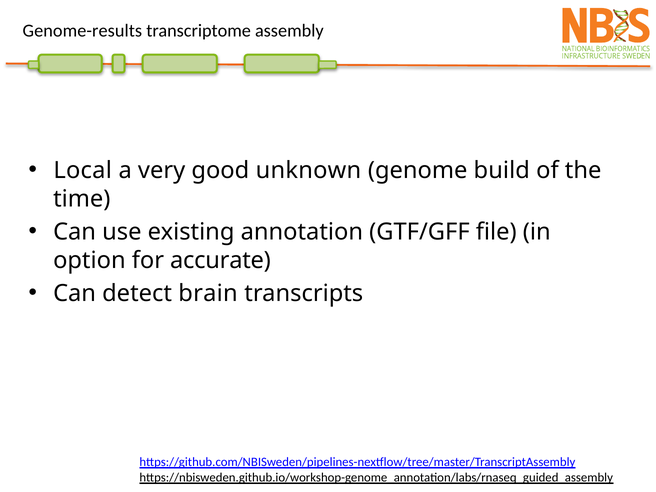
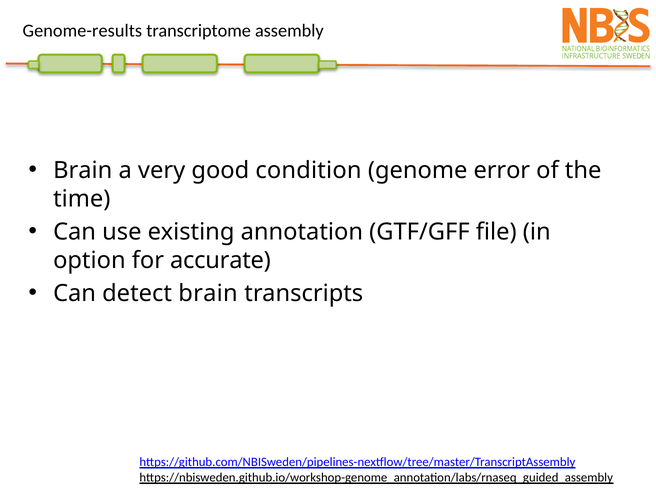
Local at (83, 170): Local -> Brain
unknown: unknown -> condition
build: build -> error
